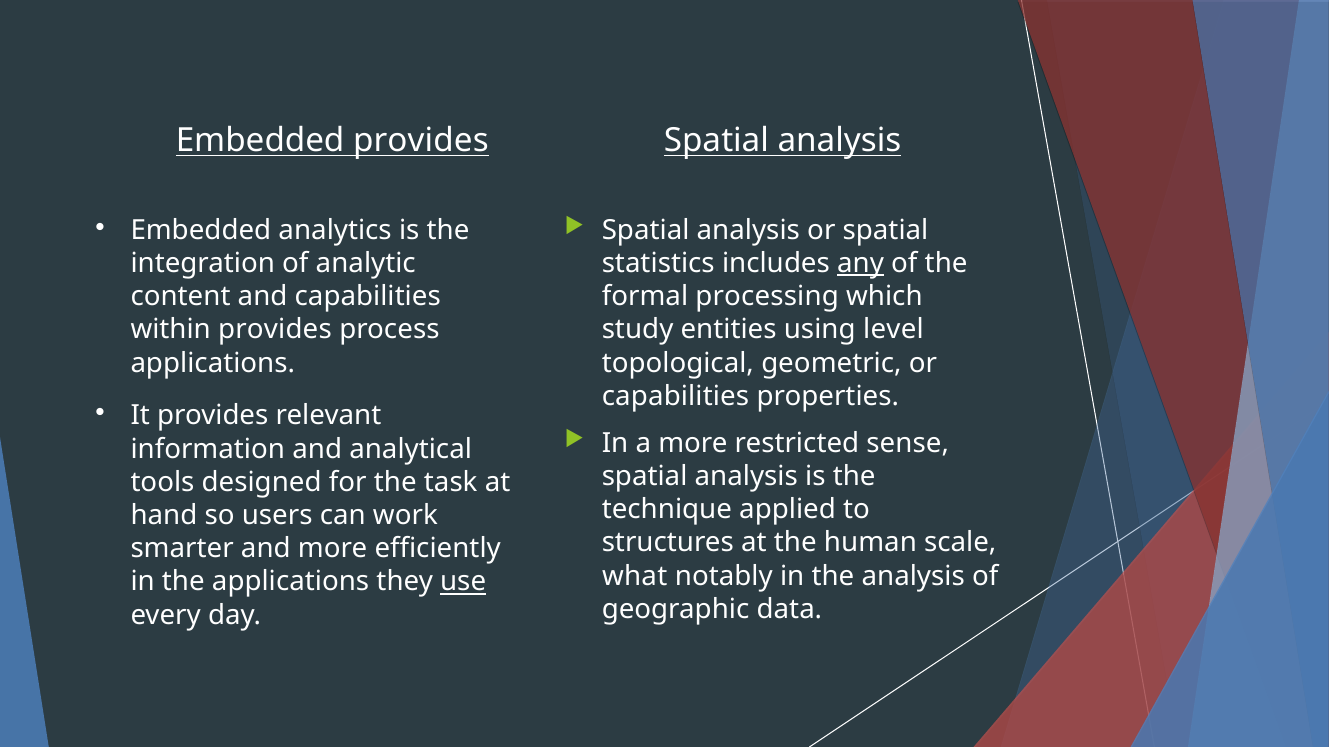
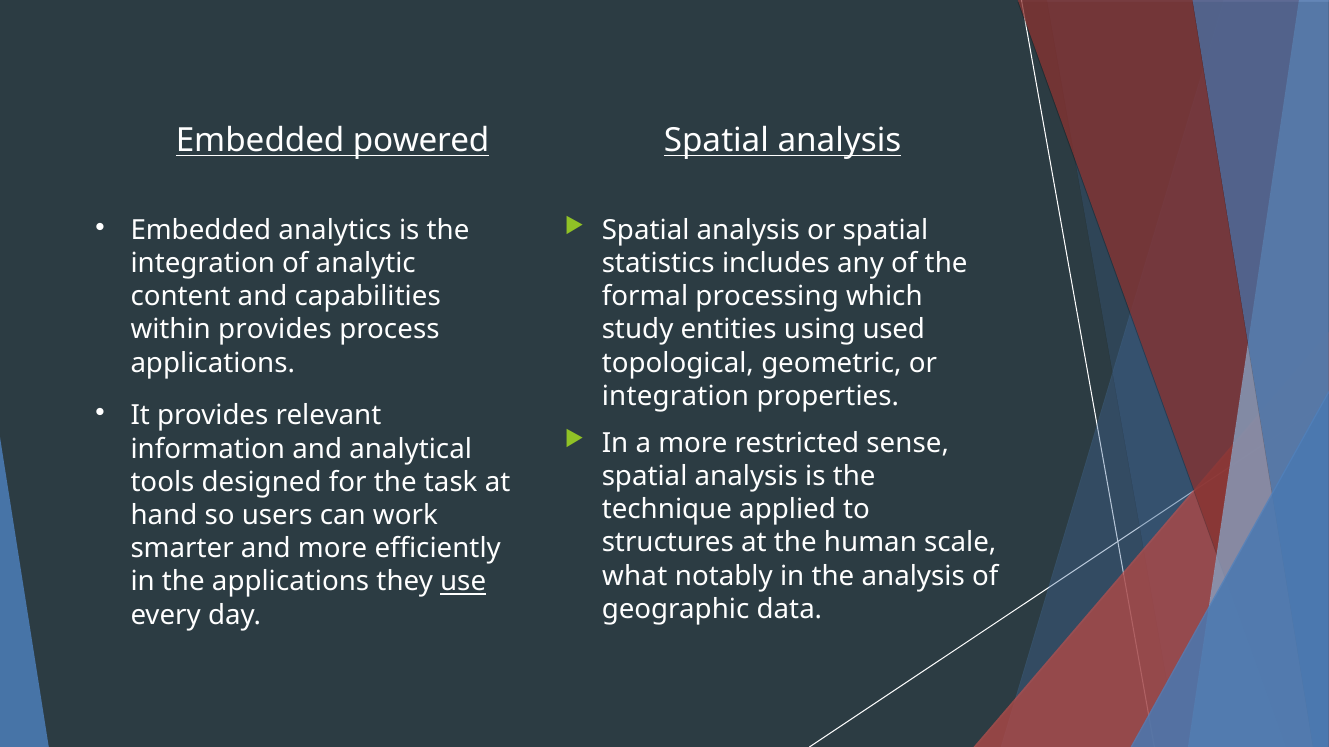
Embedded provides: provides -> powered
any underline: present -> none
level: level -> used
capabilities at (676, 396): capabilities -> integration
